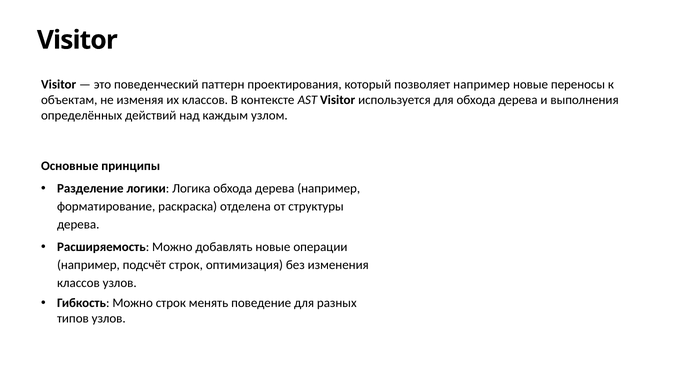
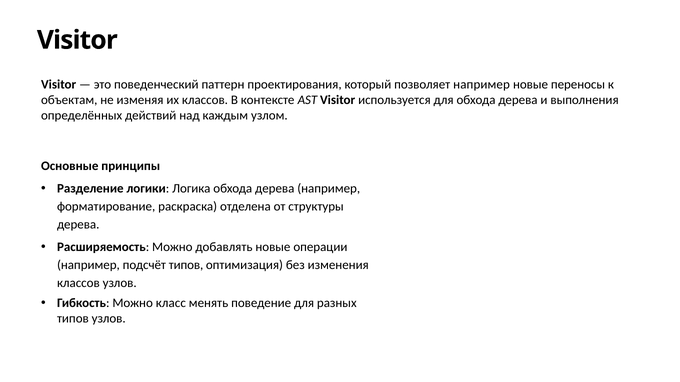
подсчёт строк: строк -> типов
Можно строк: строк -> класс
